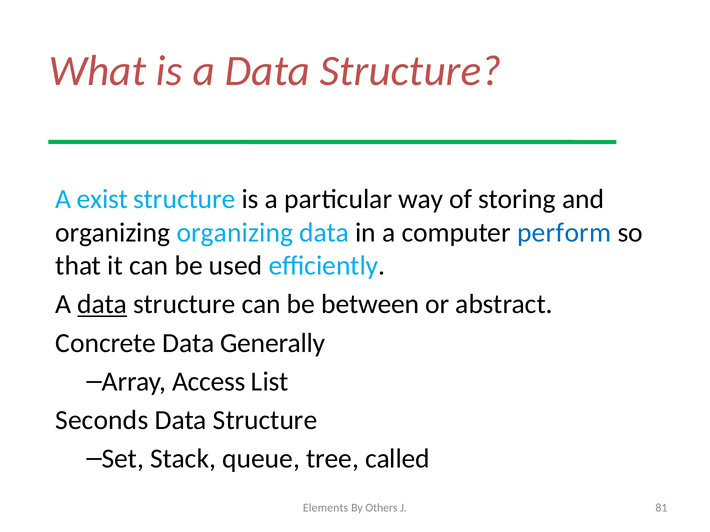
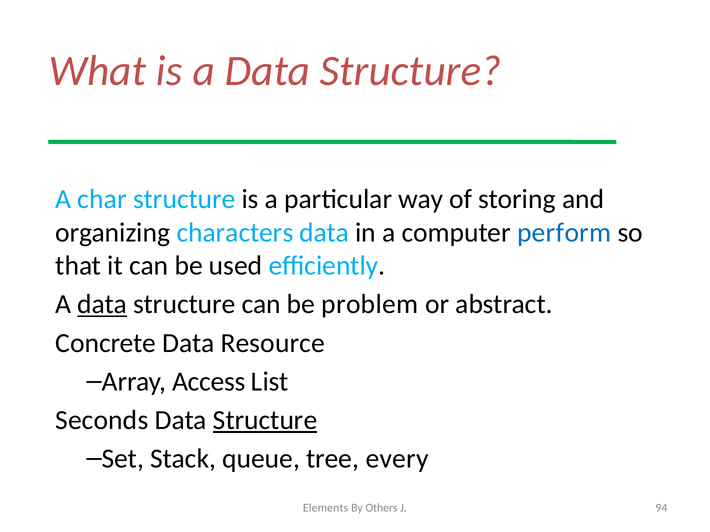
exist: exist -> char
organizing organizing: organizing -> characters
between: between -> problem
Generally: Generally -> Resource
Structure at (265, 421) underline: none -> present
called: called -> every
81: 81 -> 94
